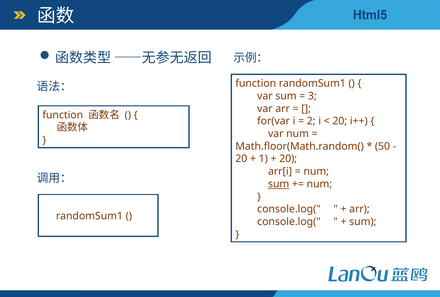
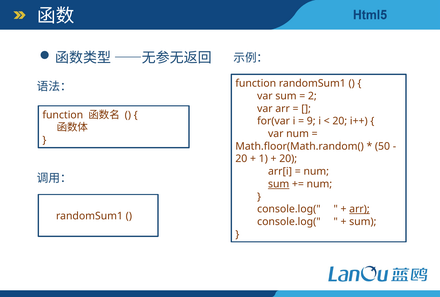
3: 3 -> 2
2: 2 -> 9
arr at (359, 209) underline: none -> present
